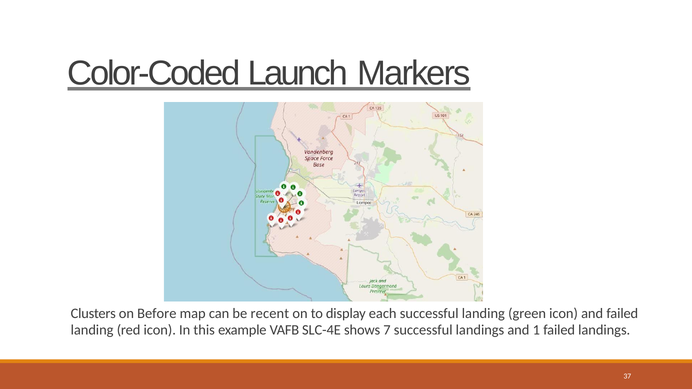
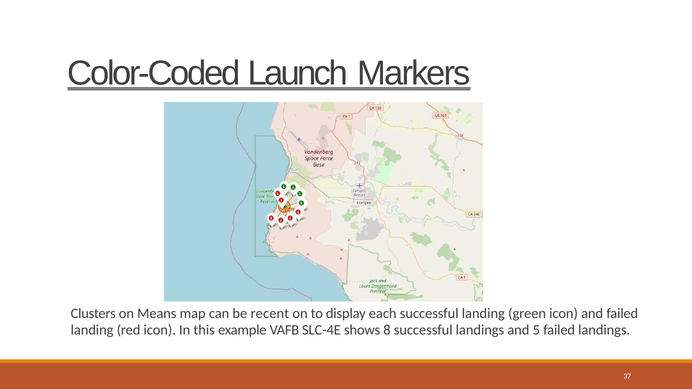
Before: Before -> Means
7: 7 -> 8
1: 1 -> 5
